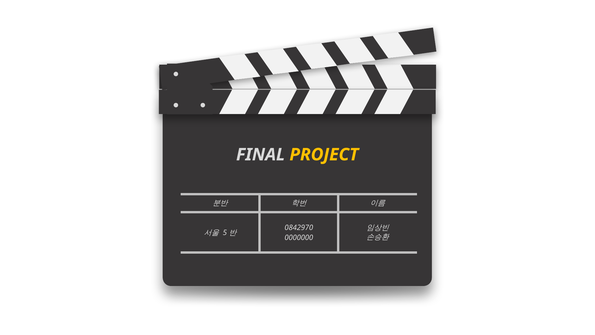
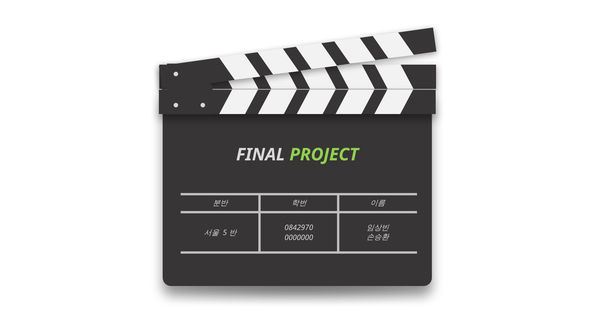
PROJECT colour: yellow -> light green
